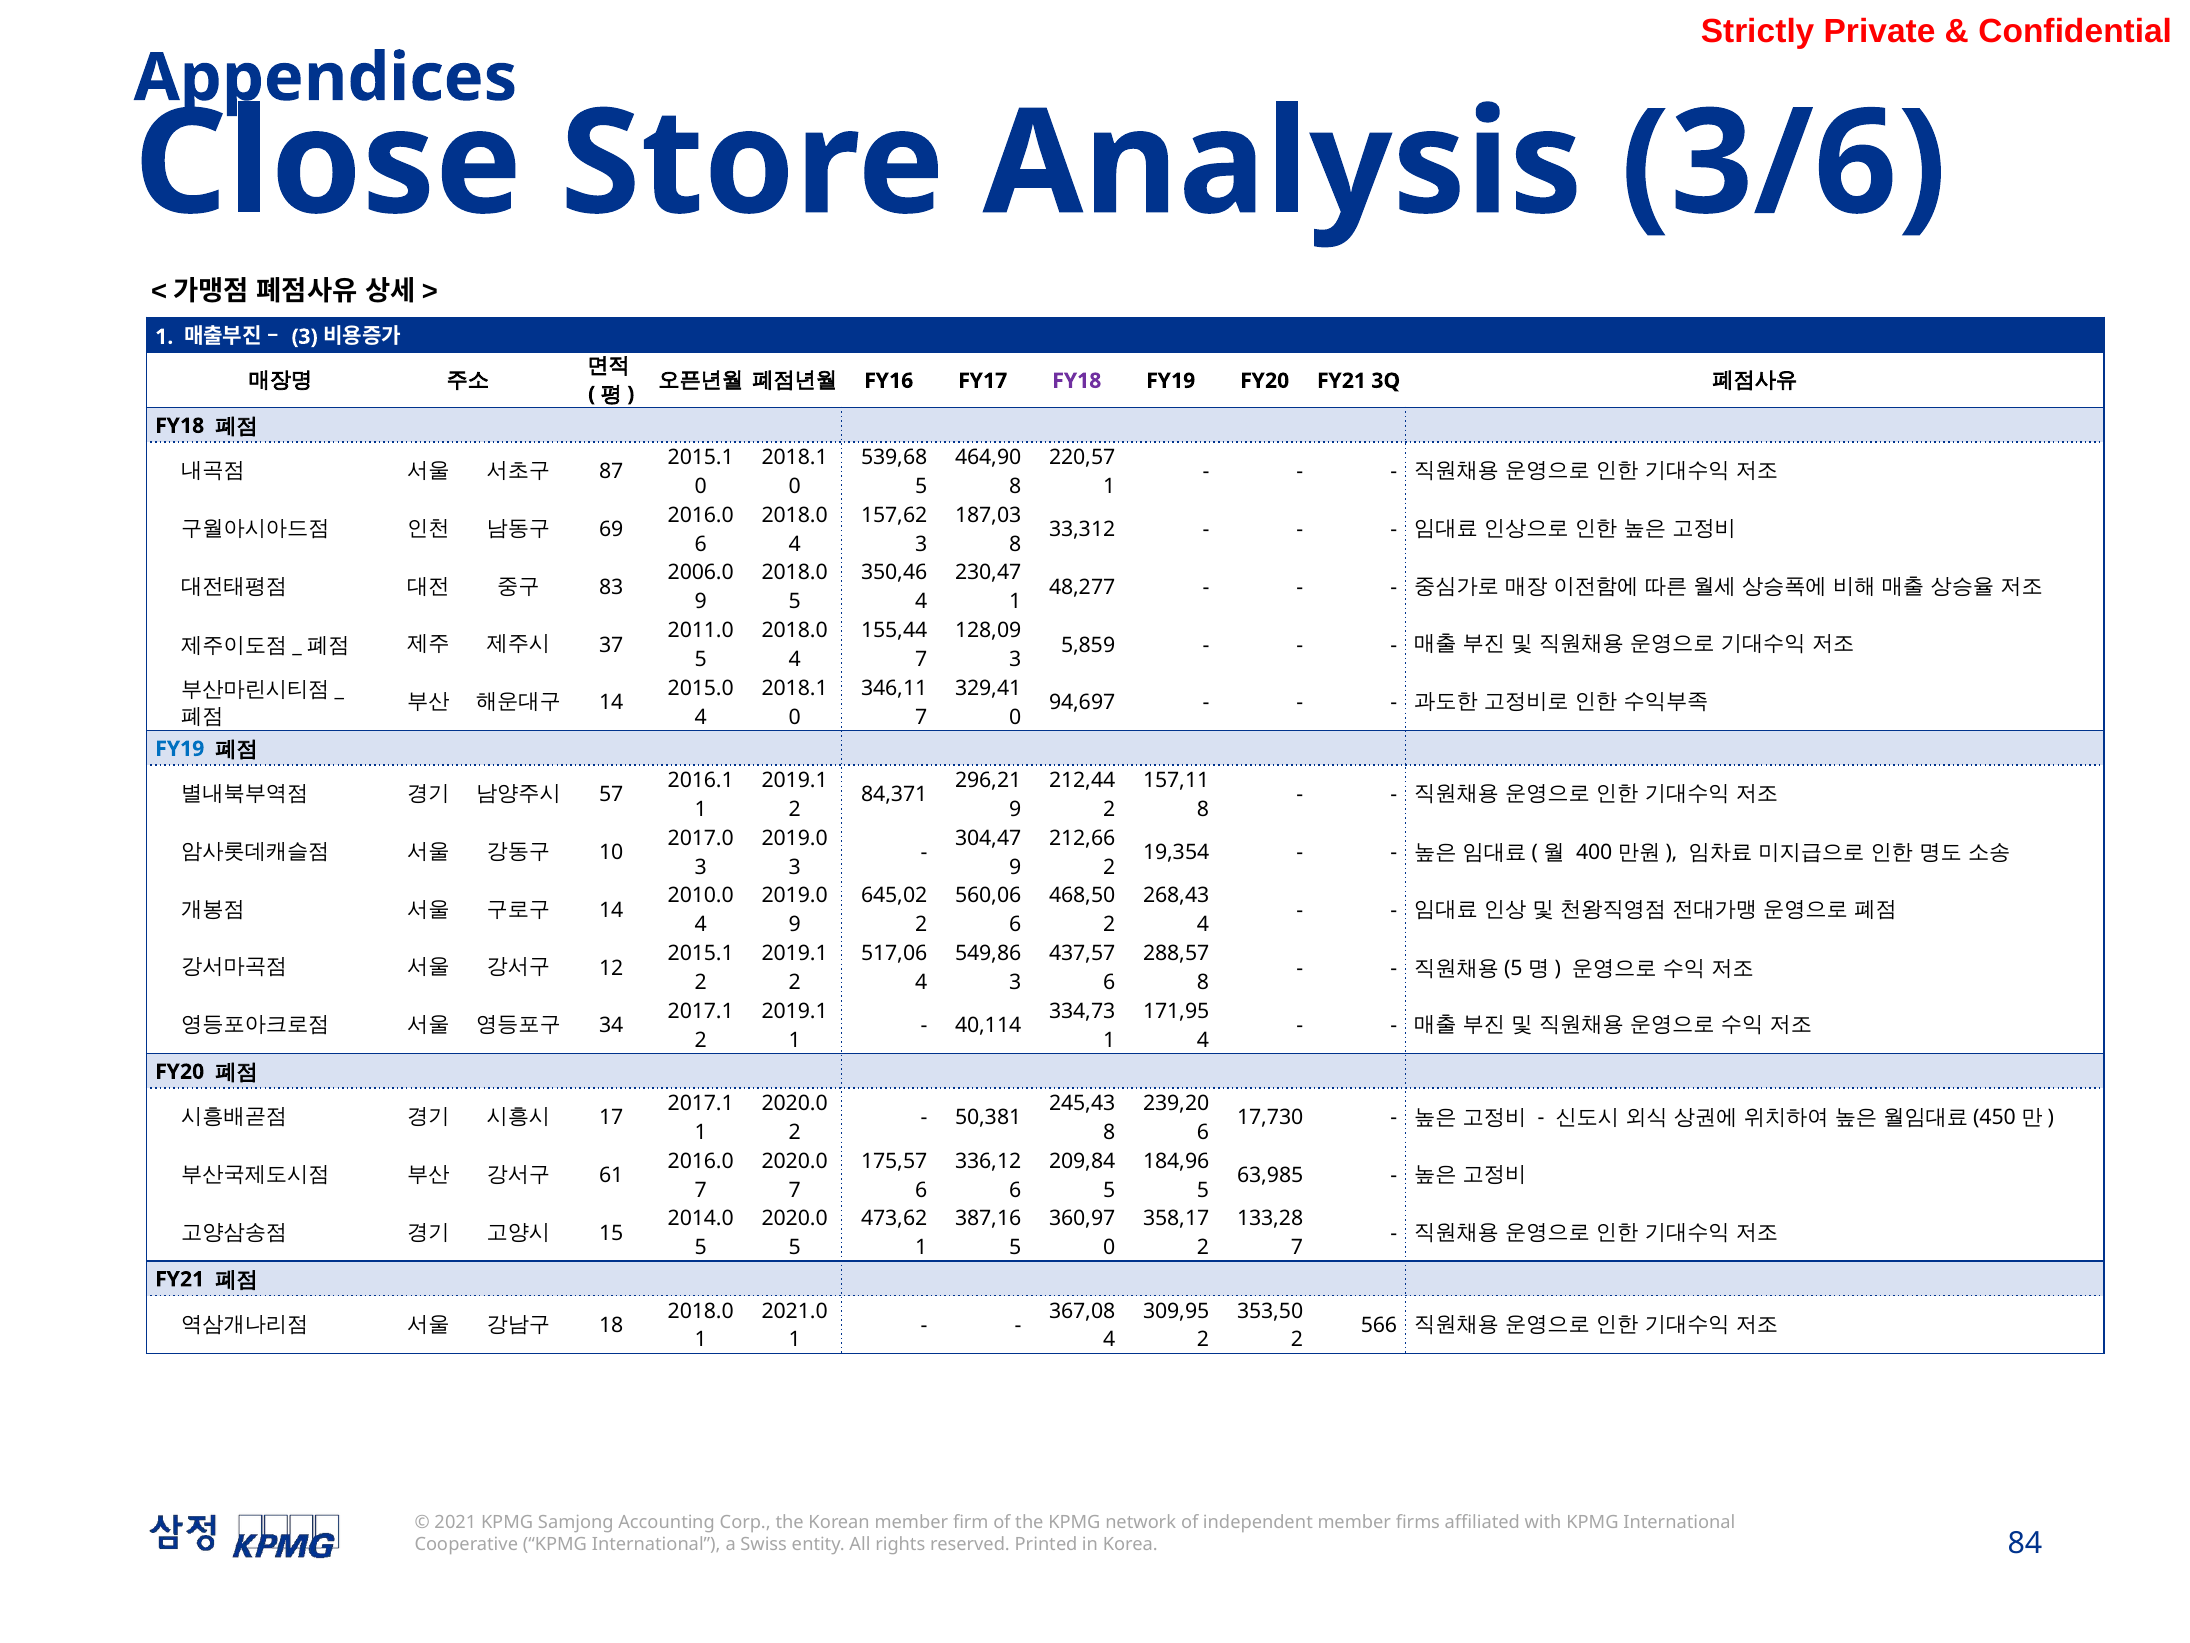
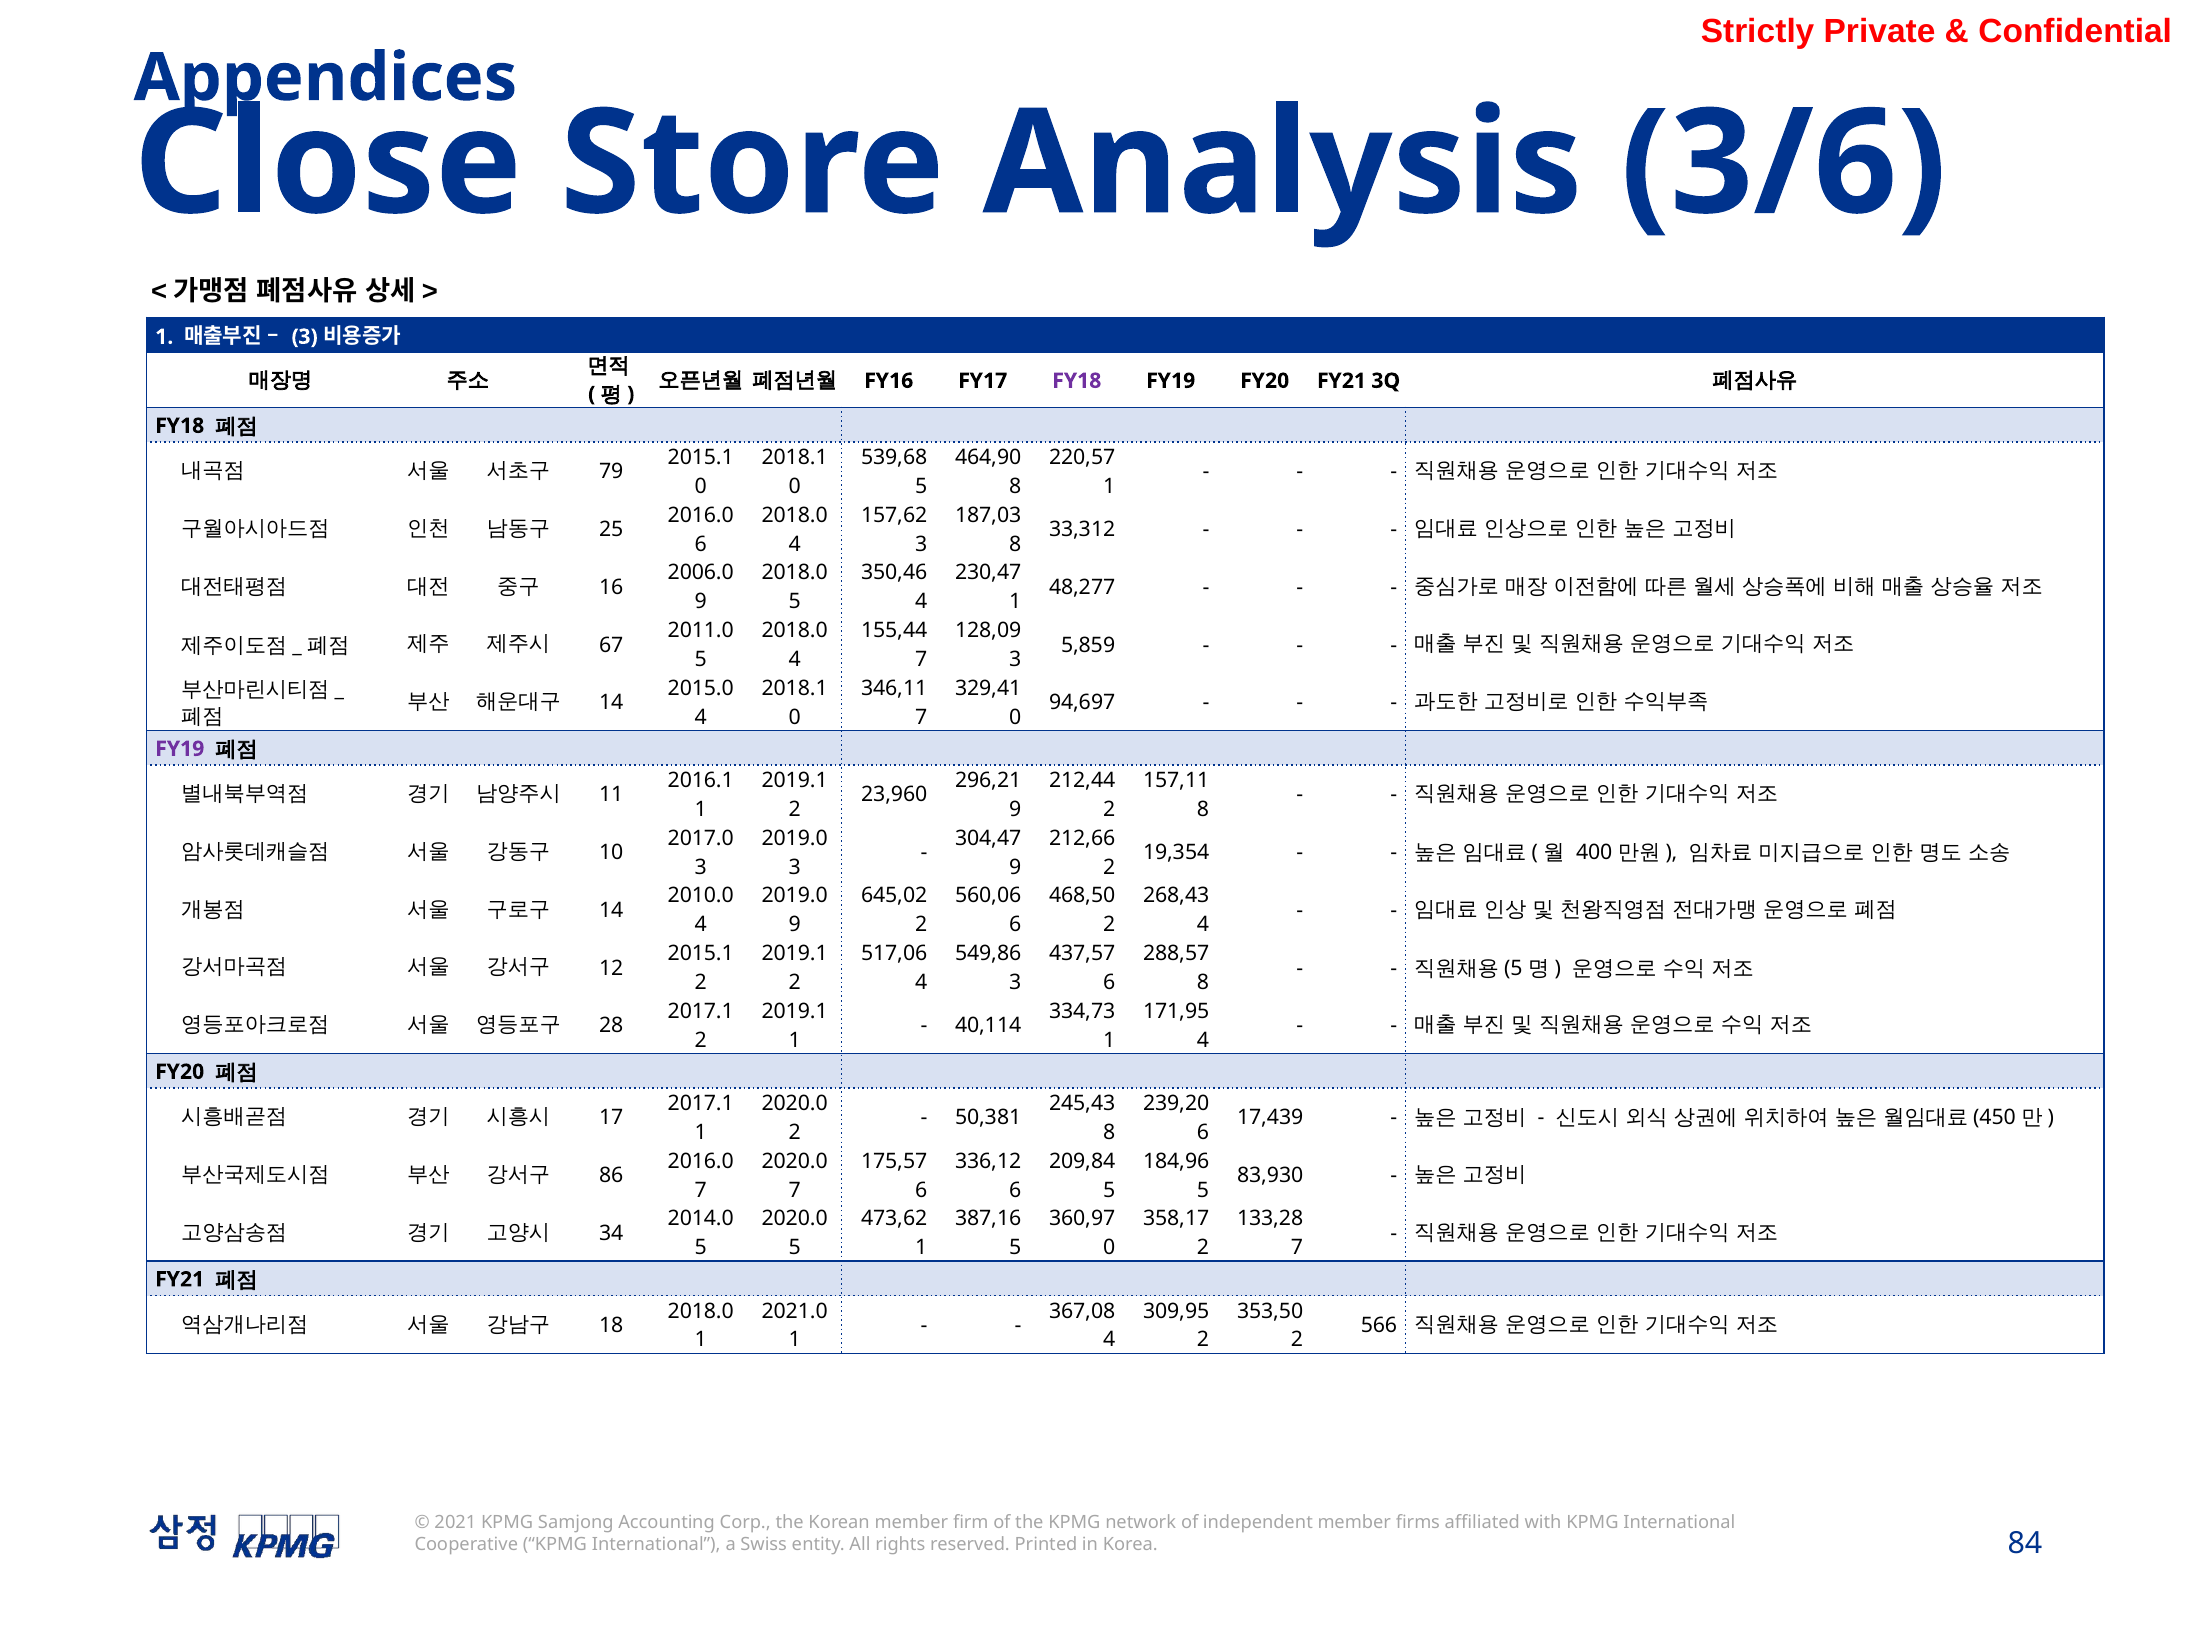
87: 87 -> 79
69: 69 -> 25
83: 83 -> 16
37: 37 -> 67
FY19 at (180, 749) colour: blue -> purple
57: 57 -> 11
84,371: 84,371 -> 23,960
34: 34 -> 28
17,730: 17,730 -> 17,439
61: 61 -> 86
63,985: 63,985 -> 83,930
15: 15 -> 34
